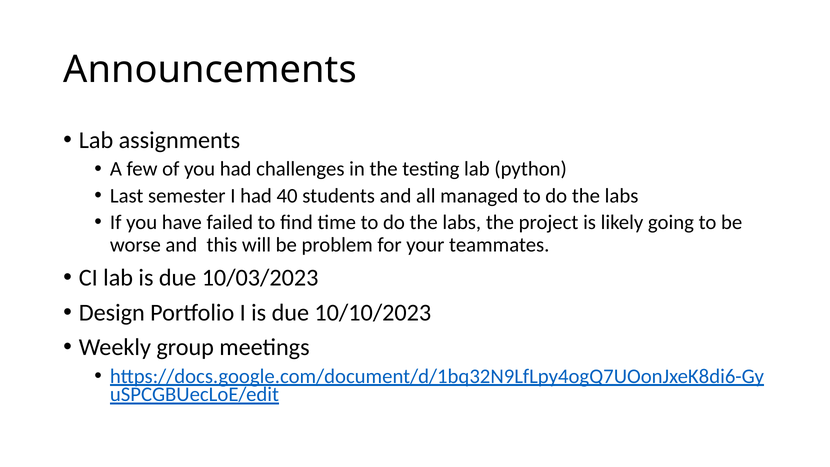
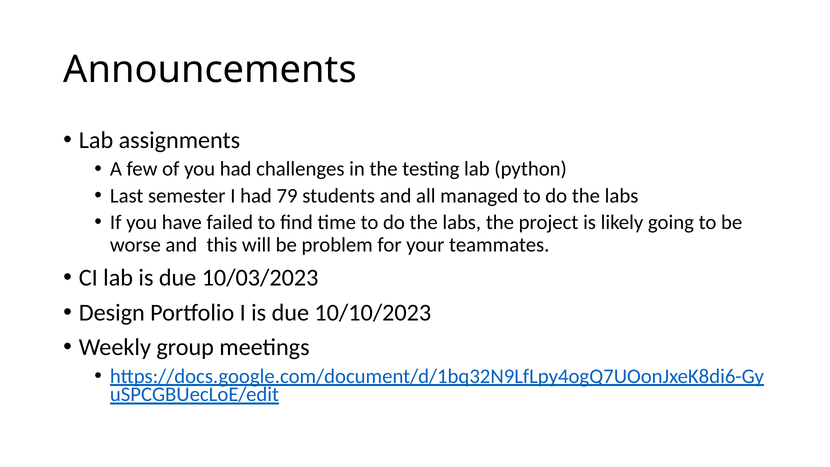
40: 40 -> 79
